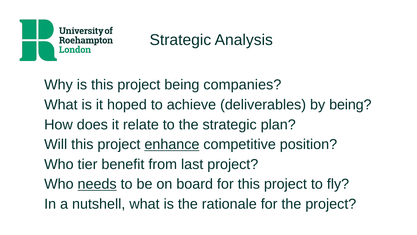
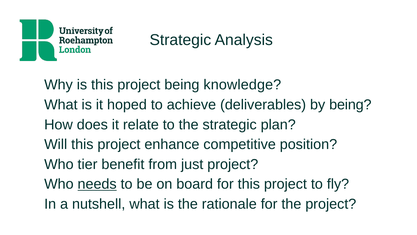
companies: companies -> knowledge
enhance underline: present -> none
last: last -> just
